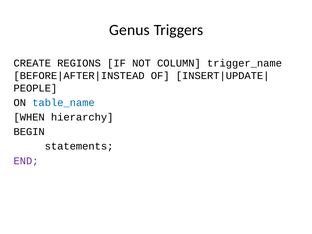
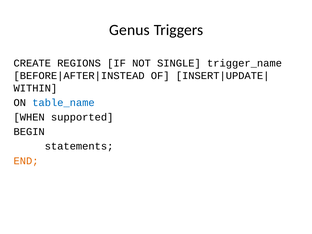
COLUMN: COLUMN -> SINGLE
PEOPLE: PEOPLE -> WITHIN
hierarchy: hierarchy -> supported
END colour: purple -> orange
